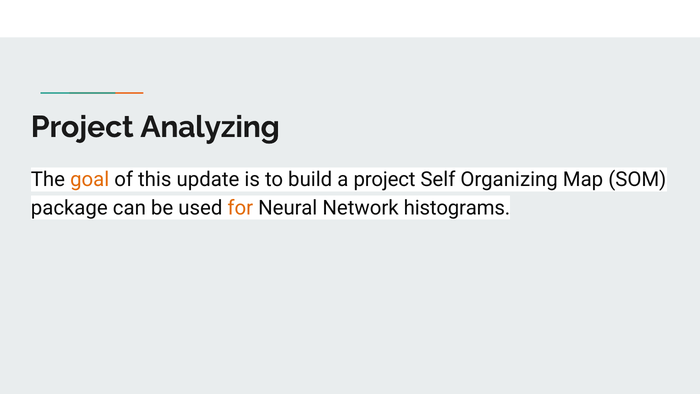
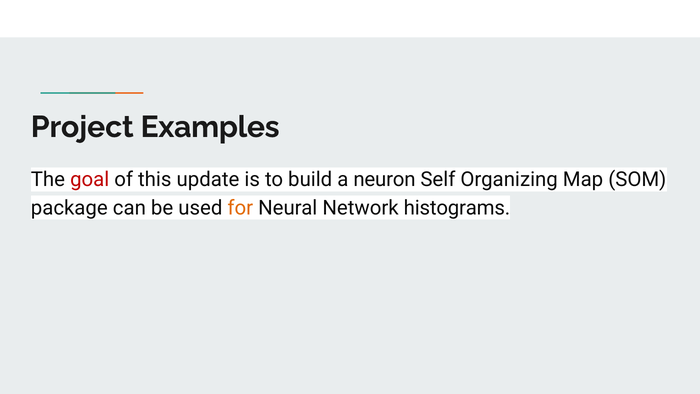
Analyzing: Analyzing -> Examples
goal colour: orange -> red
a project: project -> neuron
